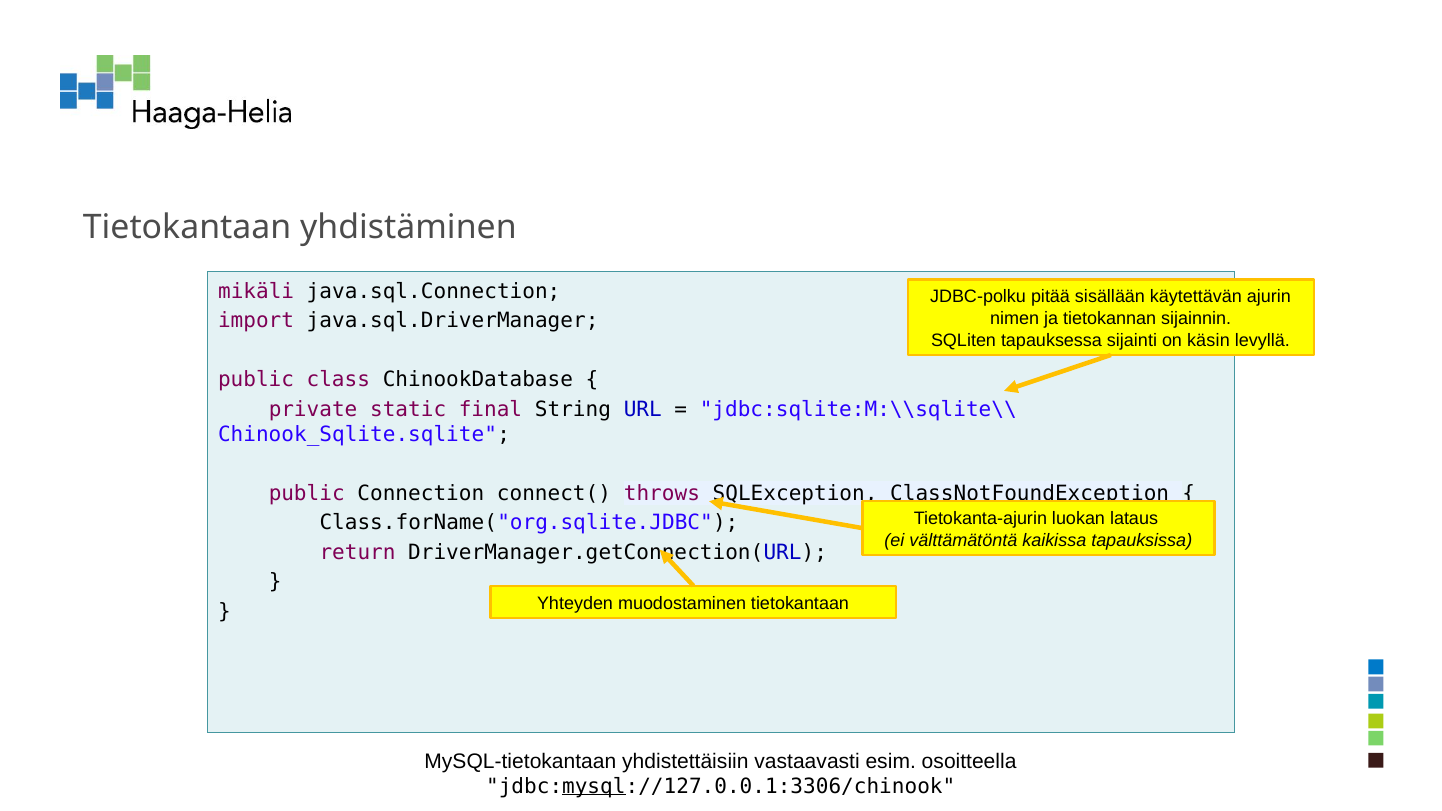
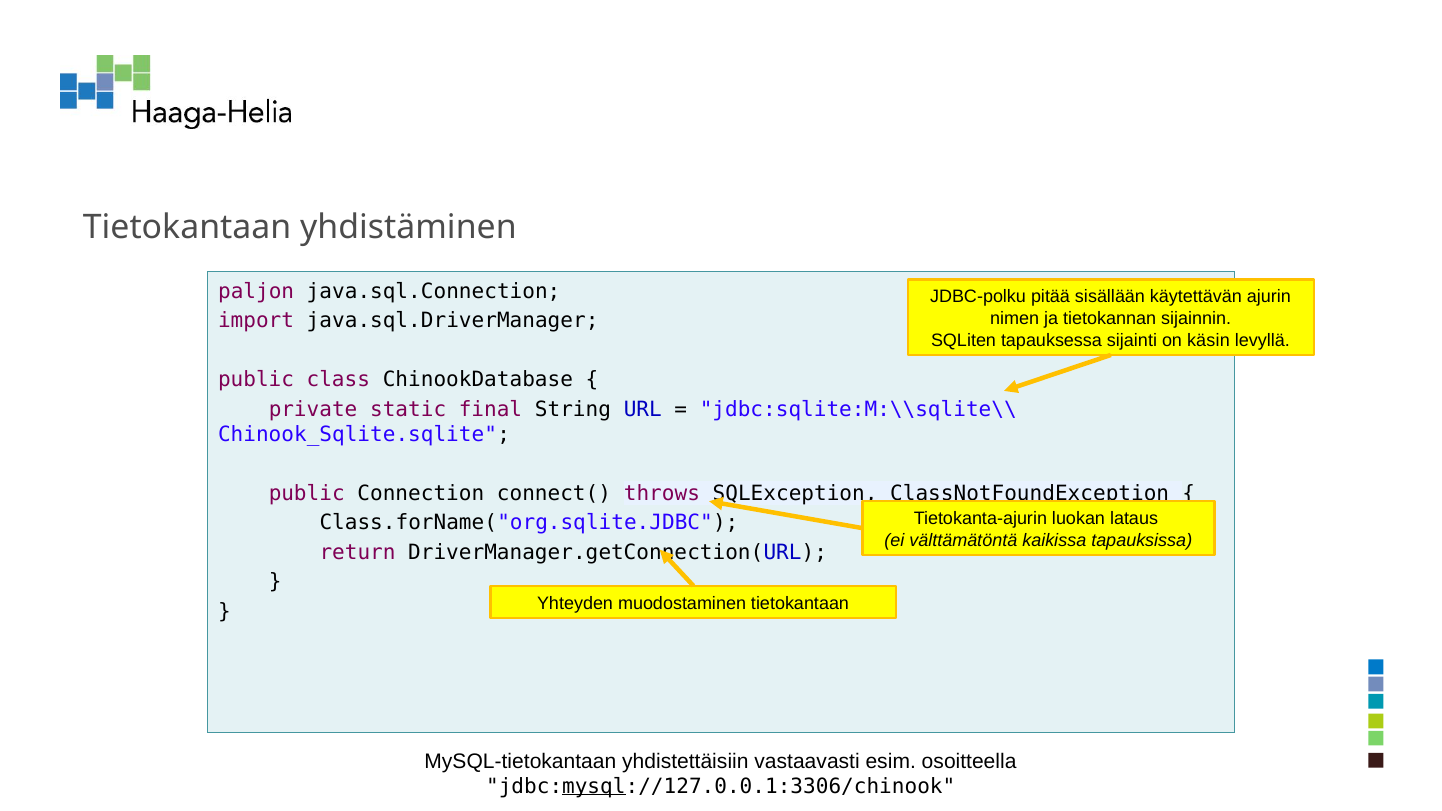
mikäli: mikäli -> paljon
